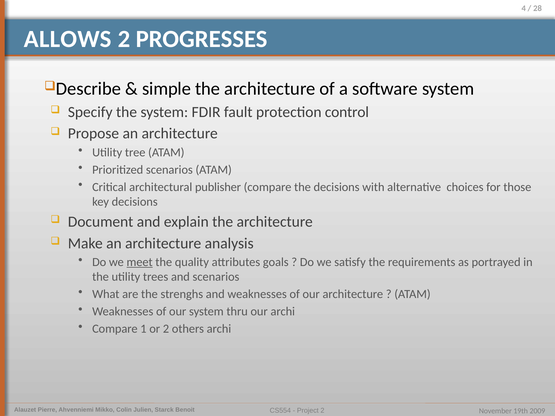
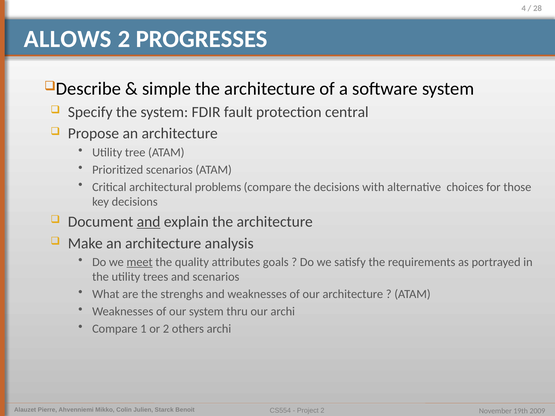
control: control -> central
publisher: publisher -> problems
and at (149, 222) underline: none -> present
